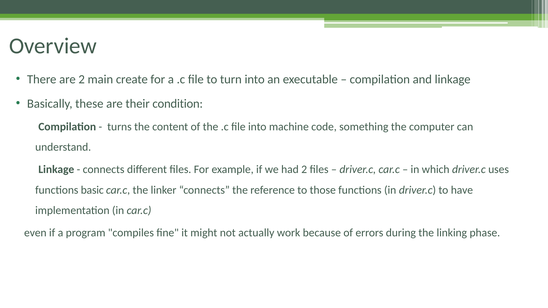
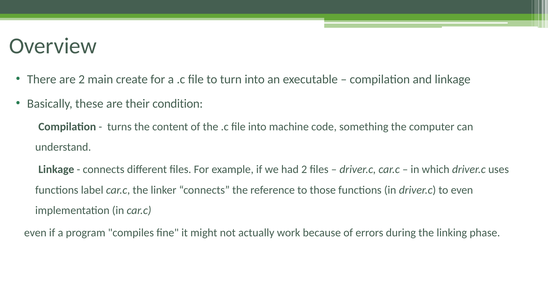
basic: basic -> label
to have: have -> even
